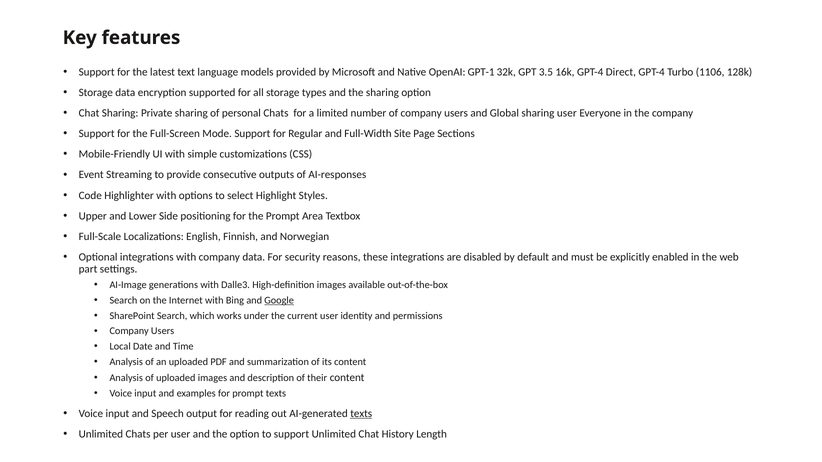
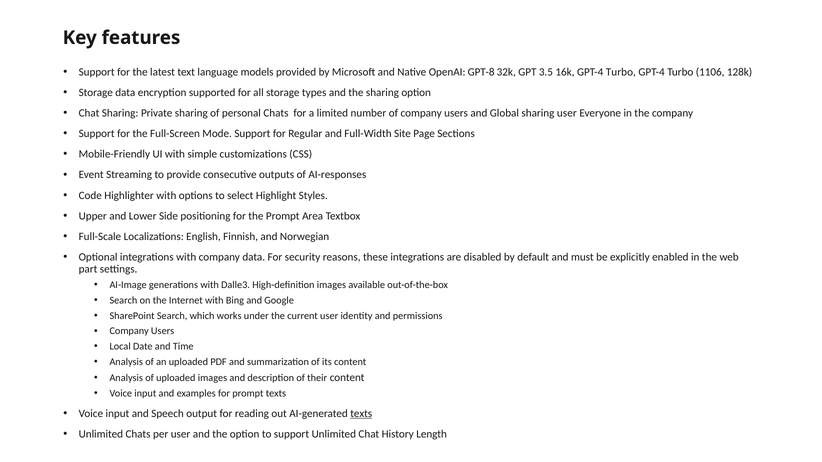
GPT-1: GPT-1 -> GPT-8
16k GPT-4 Direct: Direct -> Turbo
Google underline: present -> none
